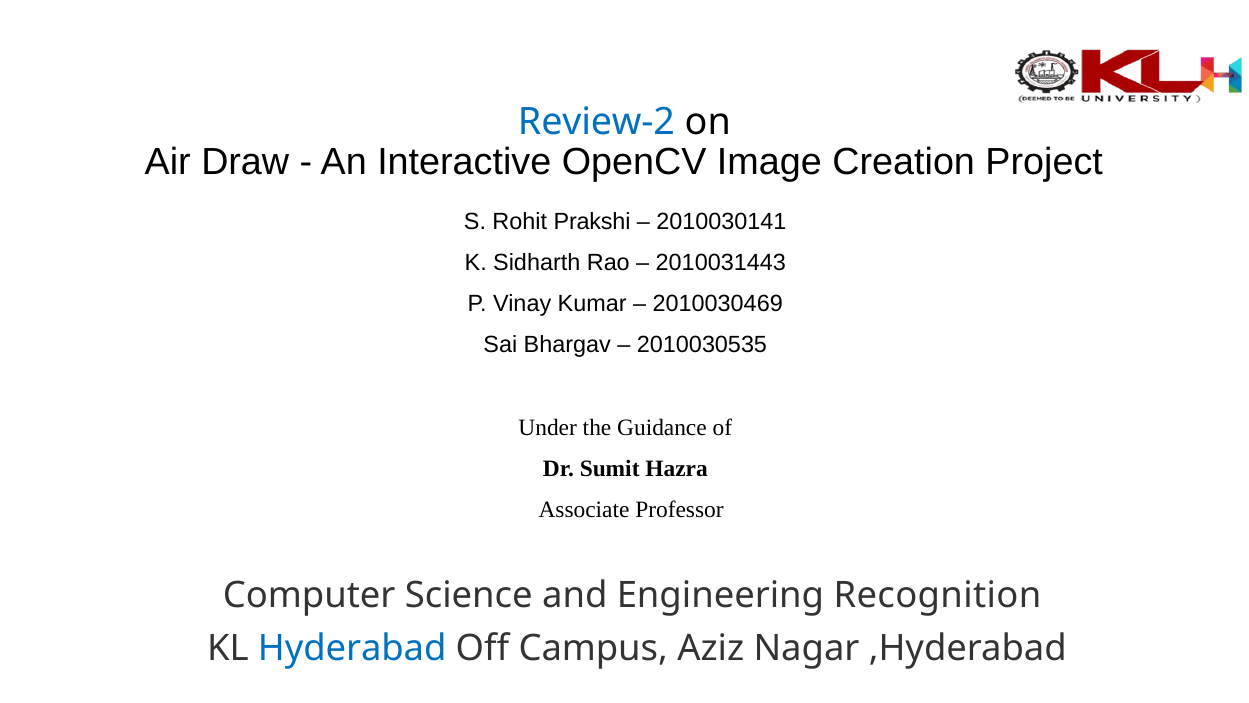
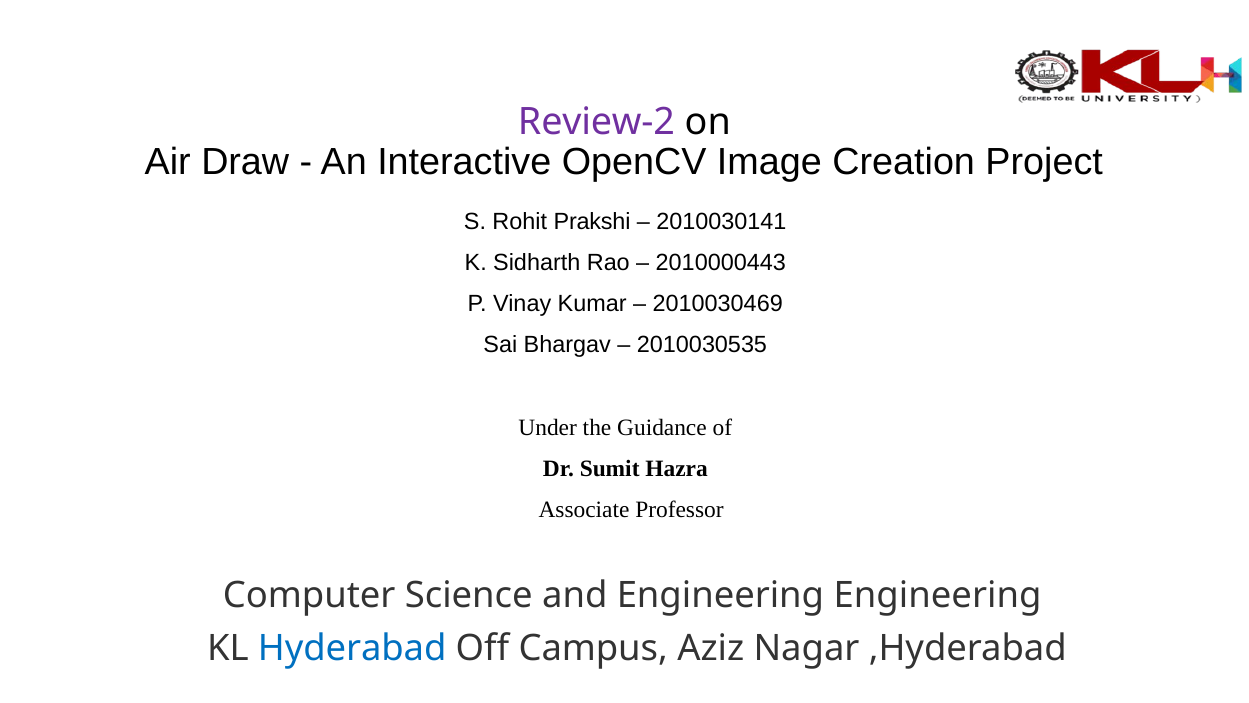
Review-2 colour: blue -> purple
2010031443: 2010031443 -> 2010000443
Engineering Recognition: Recognition -> Engineering
